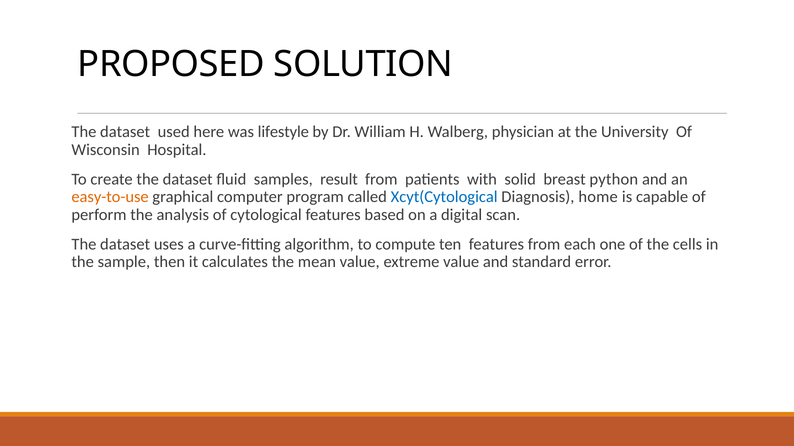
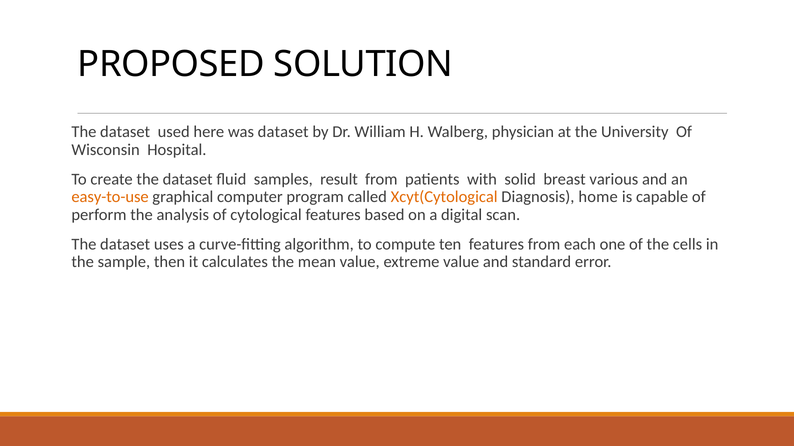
was lifestyle: lifestyle -> dataset
python: python -> various
Xcyt(Cytological colour: blue -> orange
